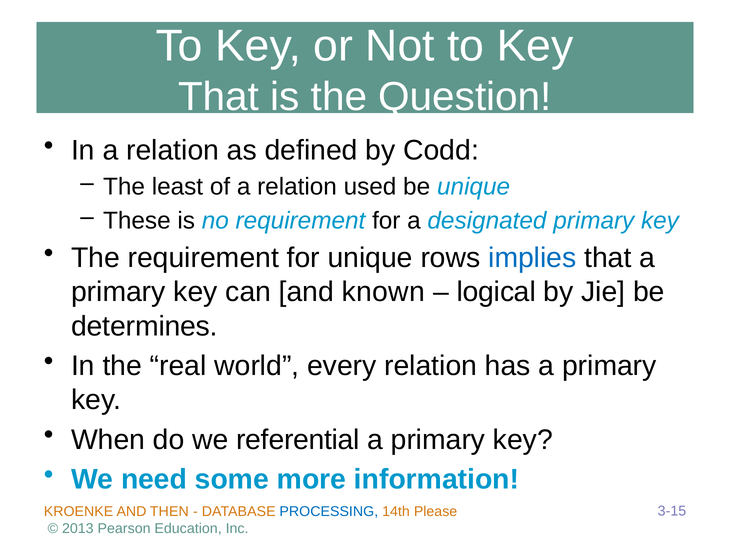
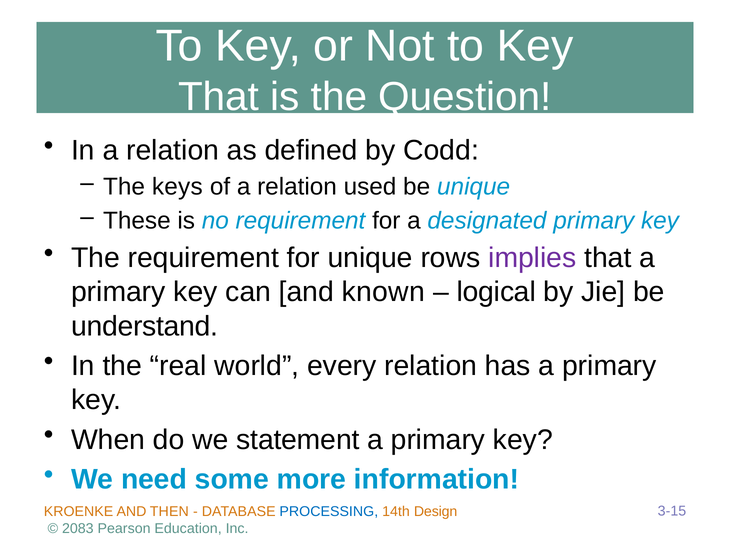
least: least -> keys
implies colour: blue -> purple
determines: determines -> understand
referential: referential -> statement
Please: Please -> Design
2013: 2013 -> 2083
